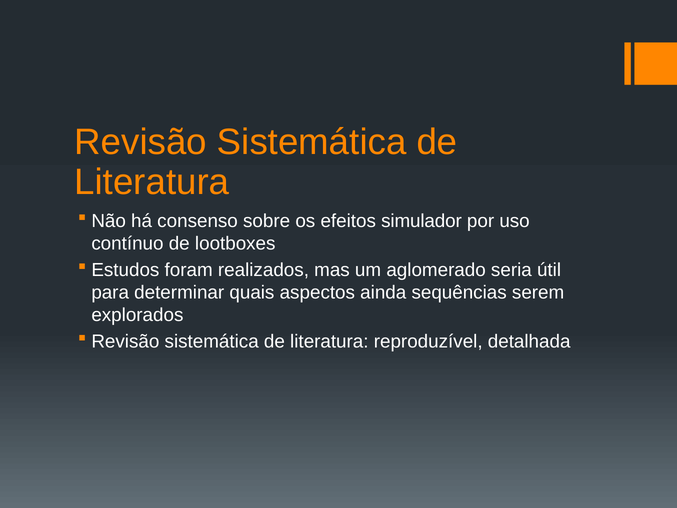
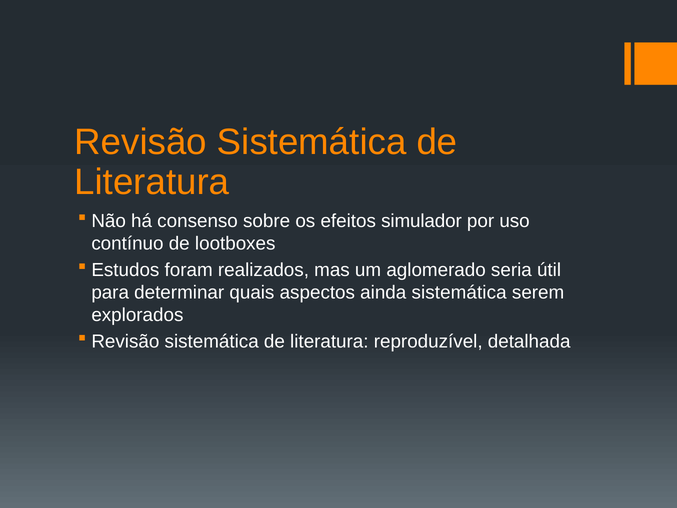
ainda sequências: sequências -> sistemática
